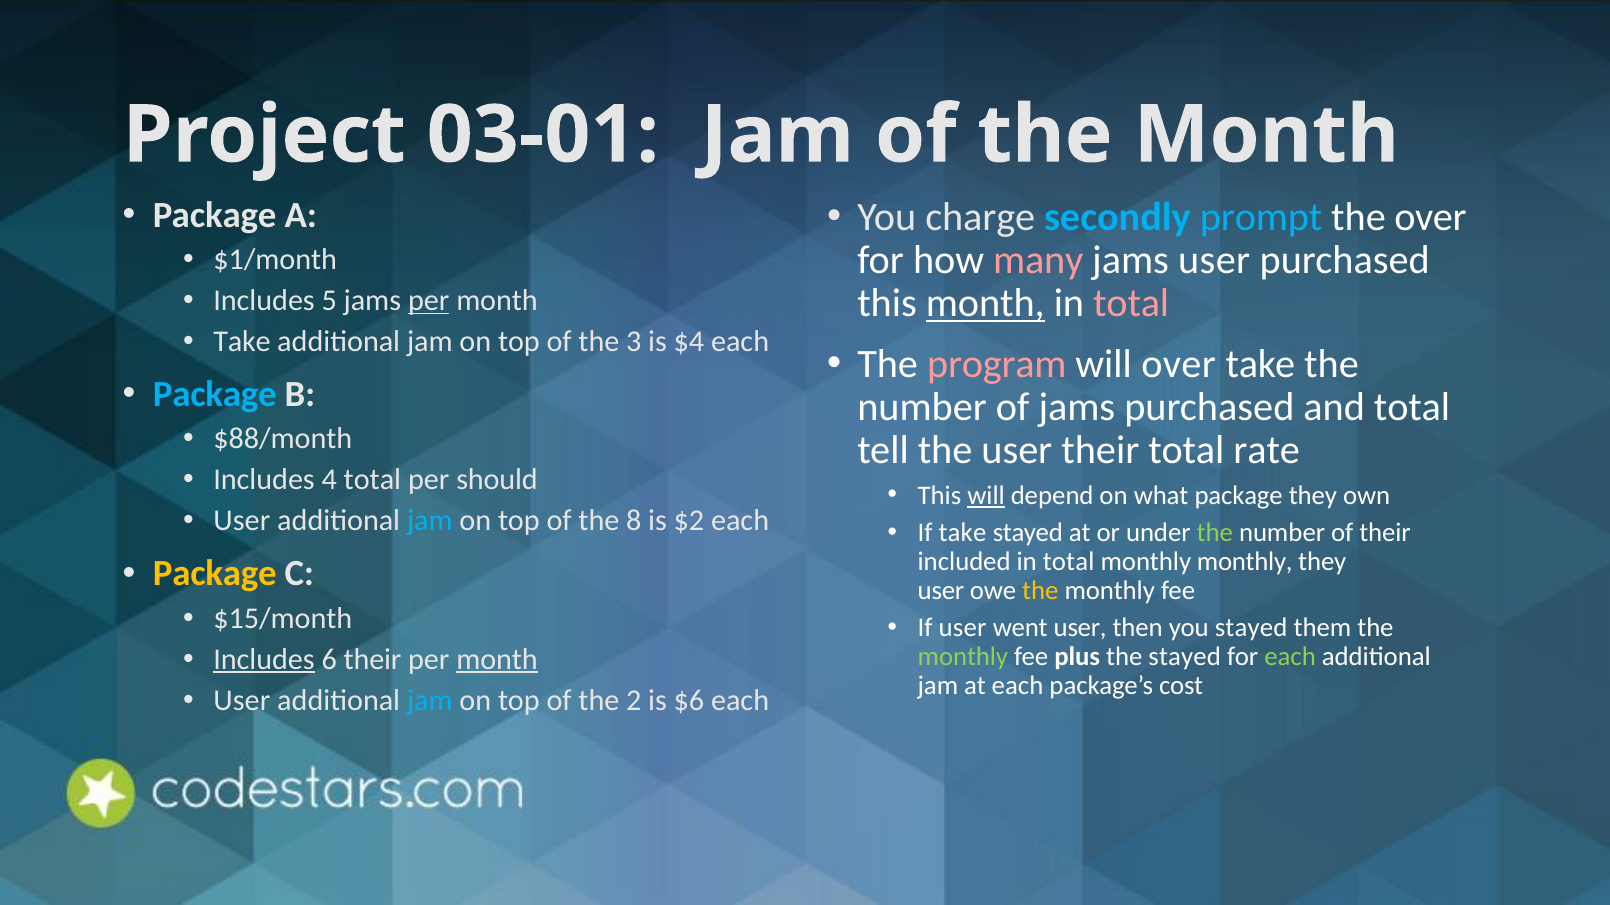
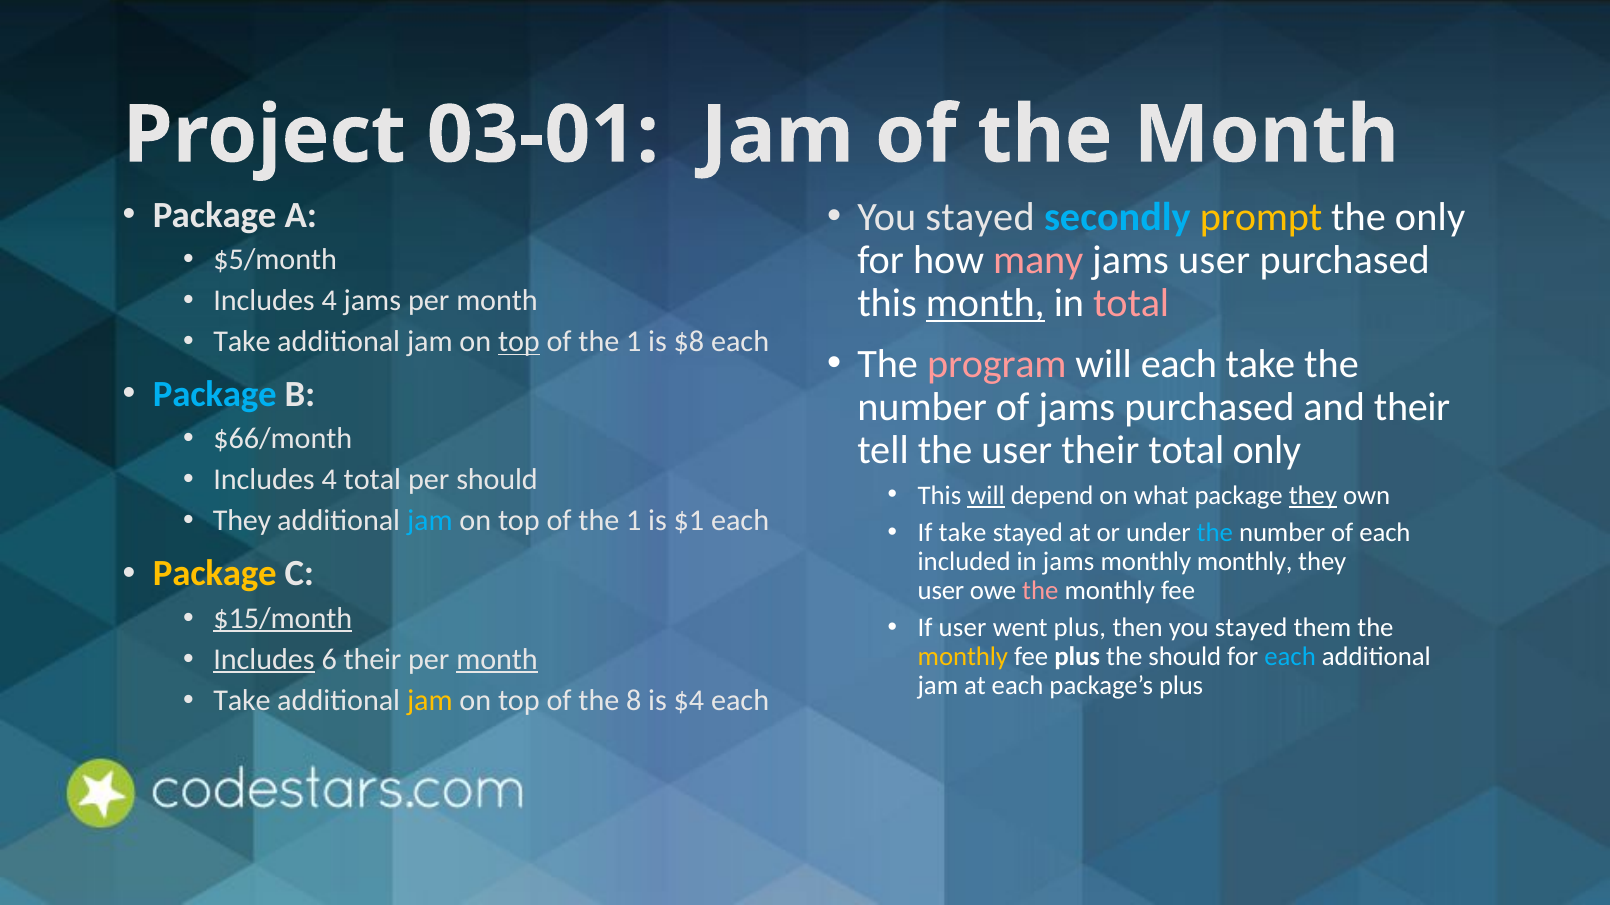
charge at (980, 217): charge -> stayed
prompt colour: light blue -> yellow
the over: over -> only
$1/month: $1/month -> $5/month
5 at (329, 301): 5 -> 4
per at (429, 301) underline: present -> none
top at (519, 342) underline: none -> present
3 at (634, 342): 3 -> 1
$4: $4 -> $8
will over: over -> each
and total: total -> their
$88/month: $88/month -> $66/month
total rate: rate -> only
they at (1313, 496) underline: none -> present
User at (242, 521): User -> They
8 at (634, 521): 8 -> 1
$2: $2 -> $1
the at (1215, 533) colour: light green -> light blue
of their: their -> each
included in total: total -> jams
the at (1040, 591) colour: yellow -> pink
$15/month underline: none -> present
went user: user -> plus
monthly at (963, 657) colour: light green -> yellow
the stayed: stayed -> should
each at (1290, 657) colour: light green -> light blue
package’s cost: cost -> plus
User at (242, 701): User -> Take
jam at (430, 701) colour: light blue -> yellow
2: 2 -> 8
$6: $6 -> $4
